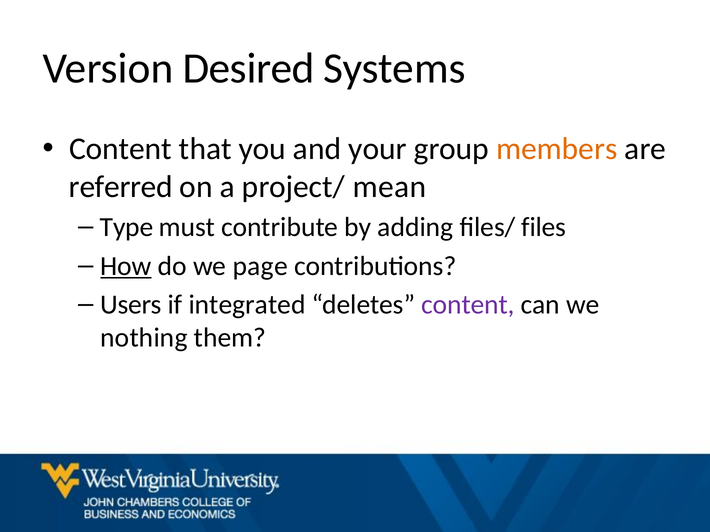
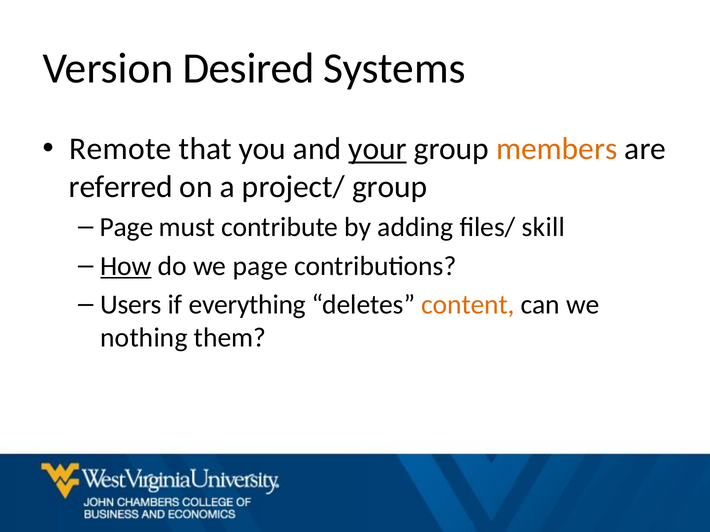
Content at (121, 149): Content -> Remote
your underline: none -> present
project/ mean: mean -> group
Type at (127, 228): Type -> Page
files: files -> skill
integrated: integrated -> everything
content at (468, 305) colour: purple -> orange
